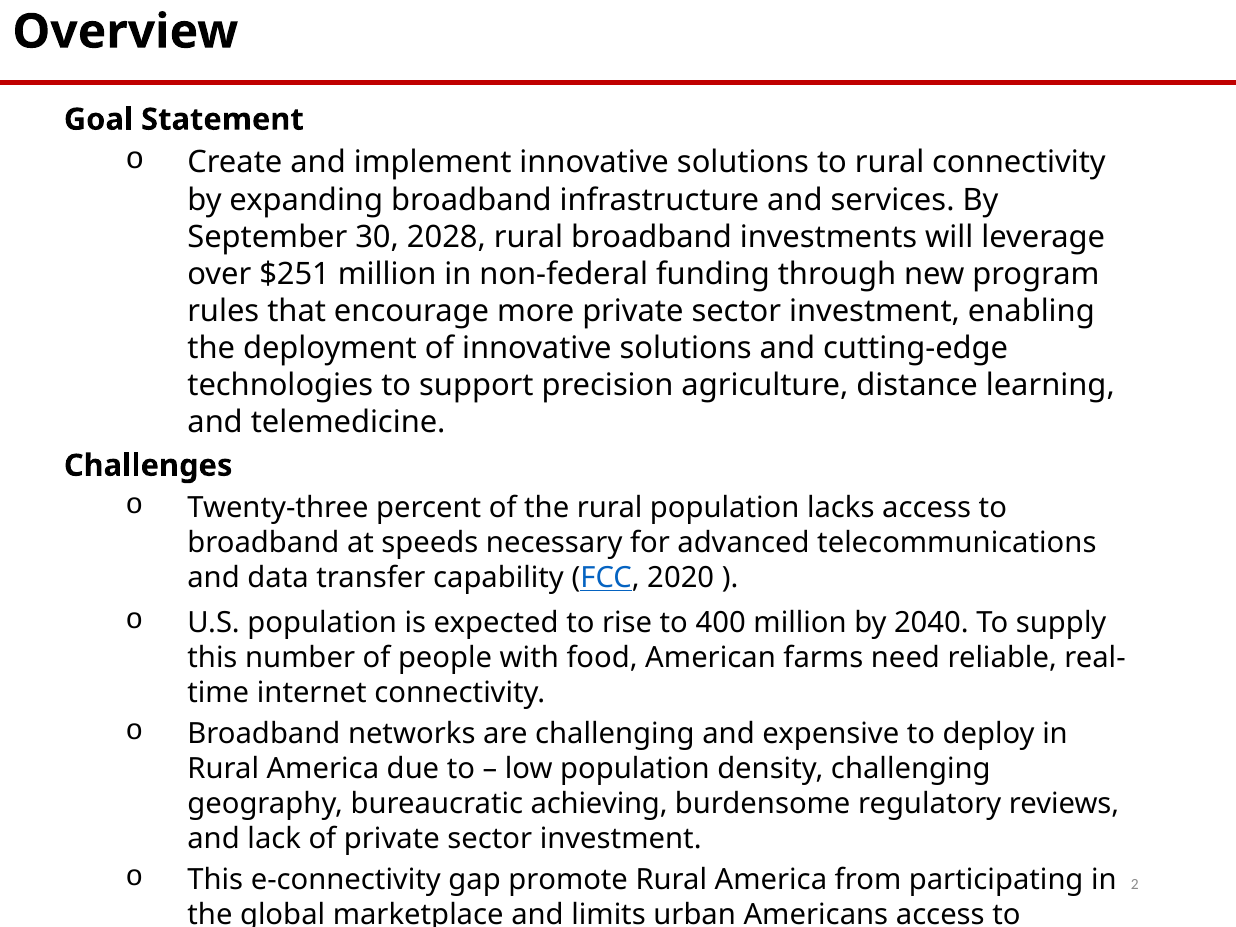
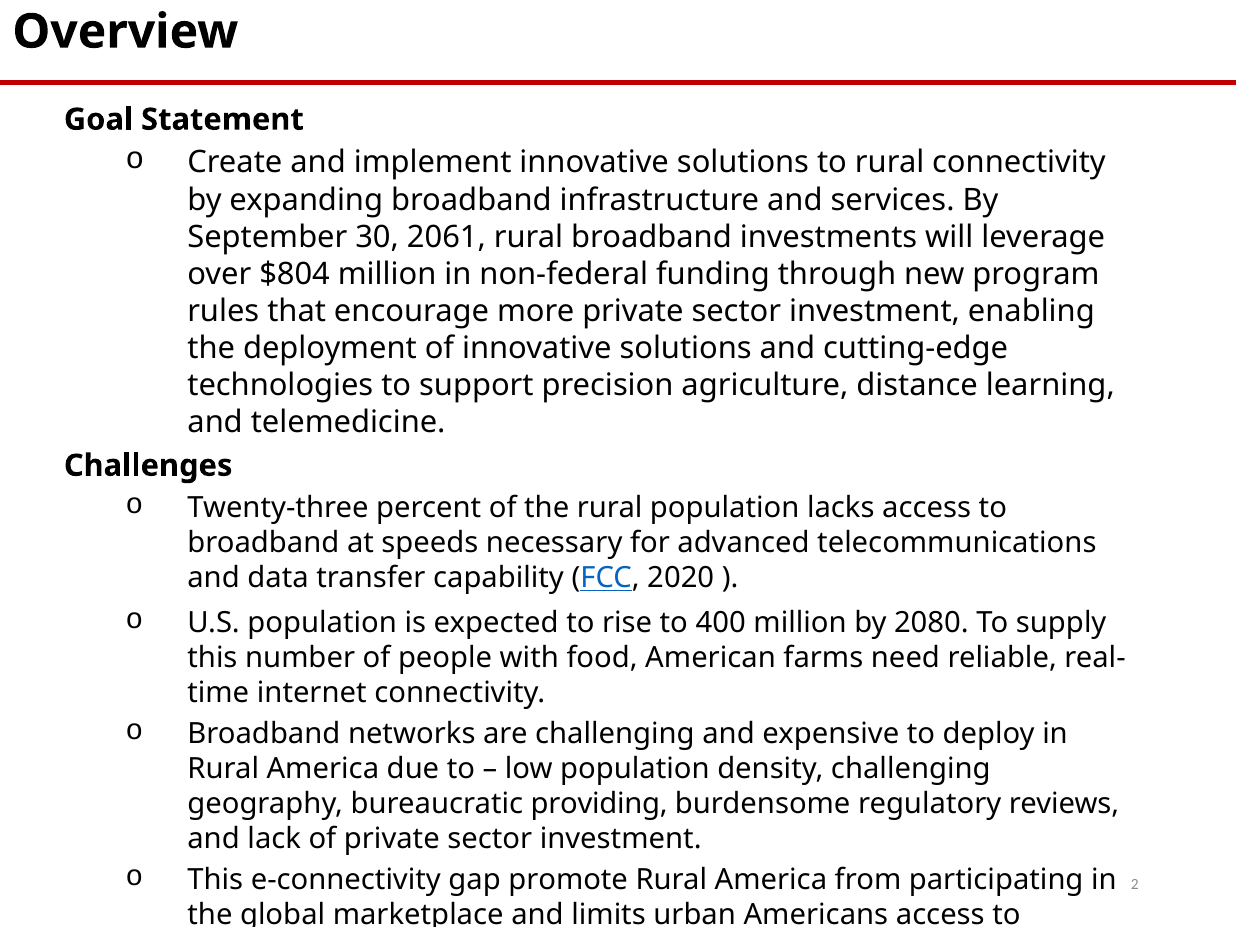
2028: 2028 -> 2061
$251: $251 -> $804
2040: 2040 -> 2080
achieving: achieving -> providing
